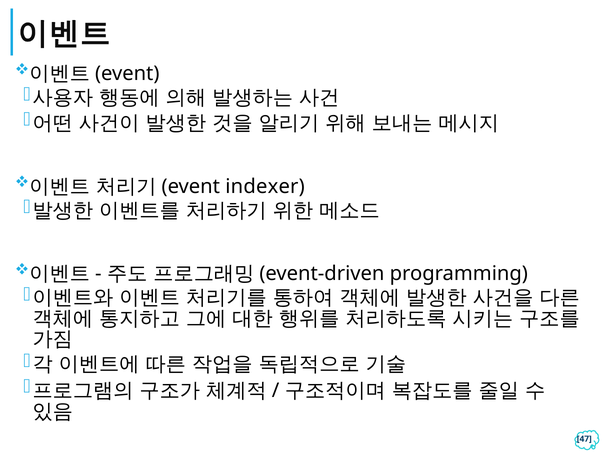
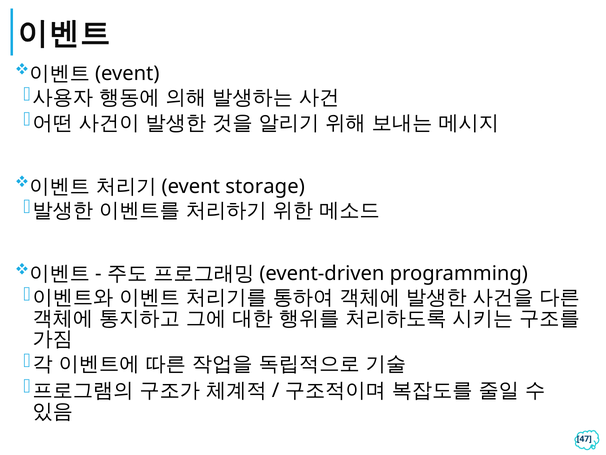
indexer: indexer -> storage
